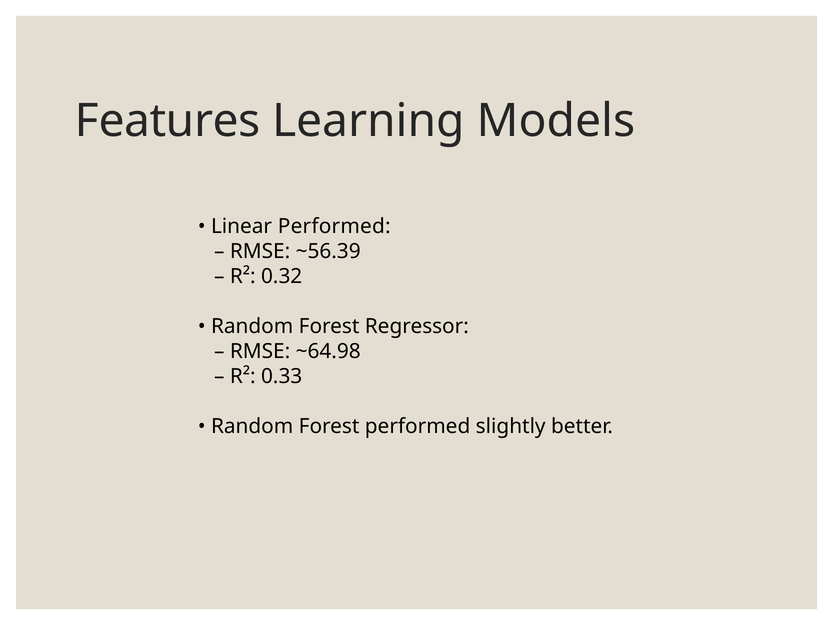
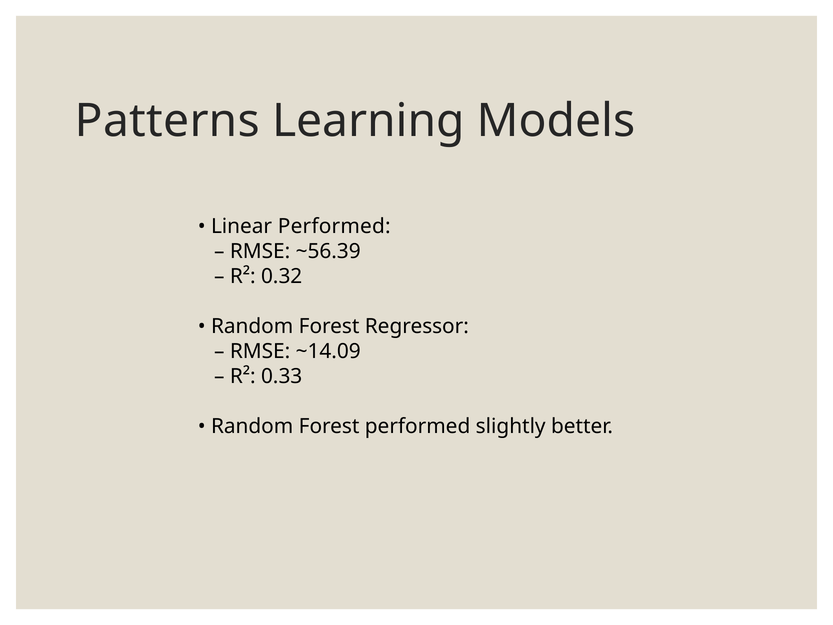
Features: Features -> Patterns
~64.98: ~64.98 -> ~14.09
